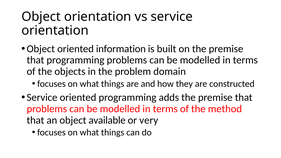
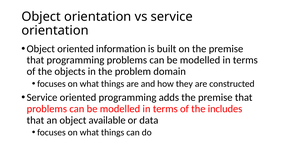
method: method -> includes
very: very -> data
